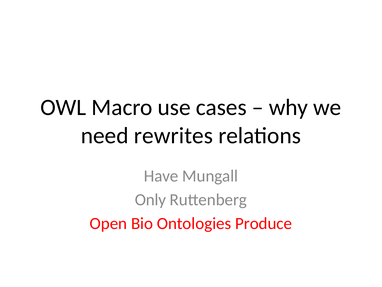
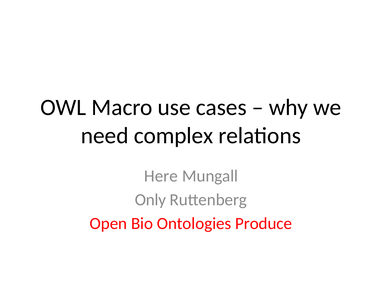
rewrites: rewrites -> complex
Have: Have -> Here
